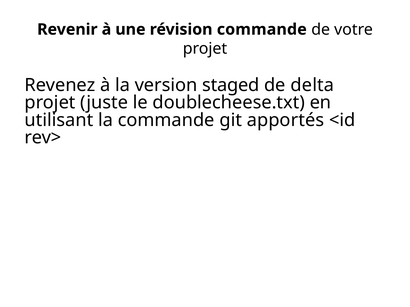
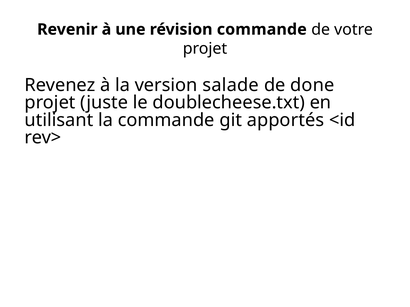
staged: staged -> salade
delta: delta -> done
